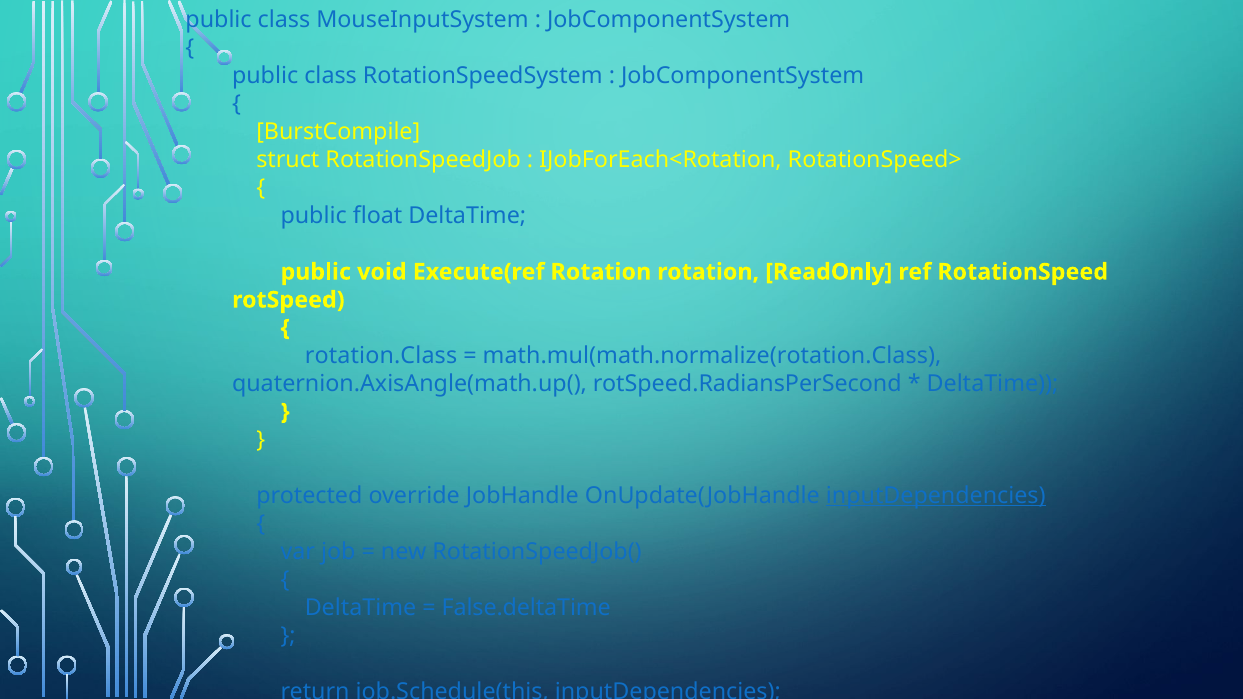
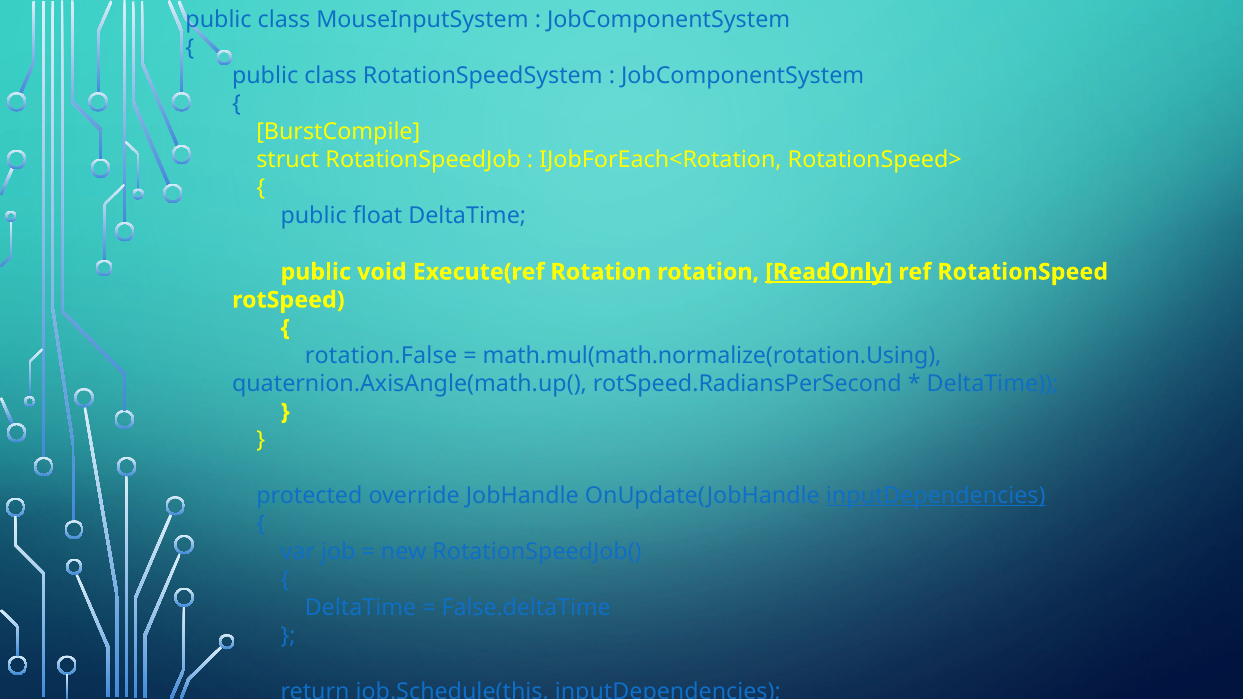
ReadOnly underline: none -> present
rotation.Class: rotation.Class -> rotation.False
math.mul(math.normalize(rotation.Class: math.mul(math.normalize(rotation.Class -> math.mul(math.normalize(rotation.Using
